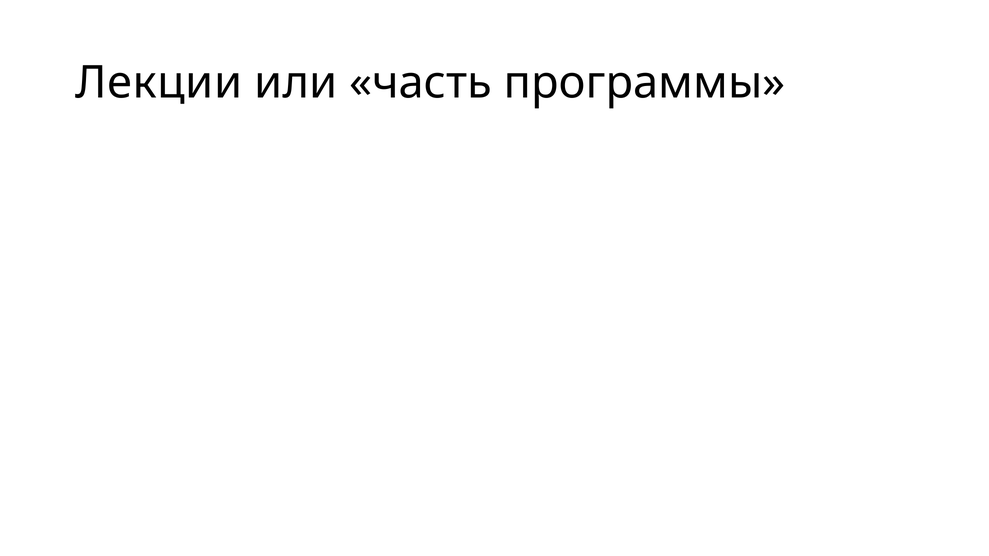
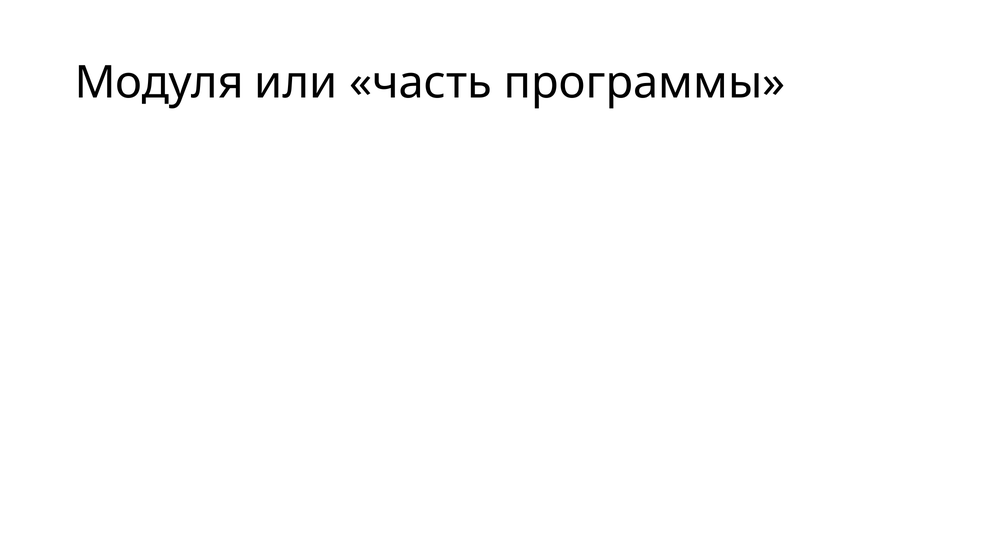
Лекции: Лекции -> Модуля
